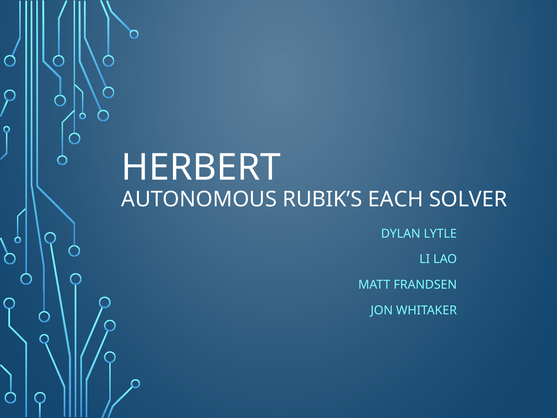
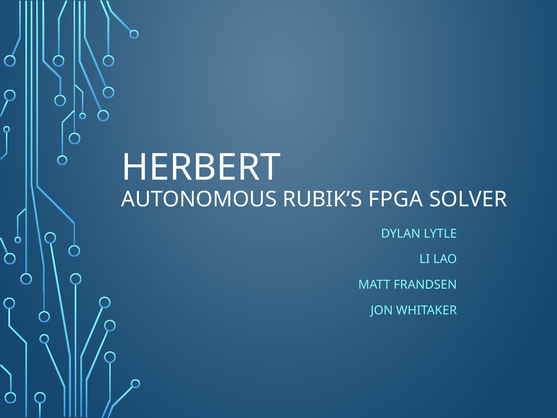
EACH: EACH -> FPGA
